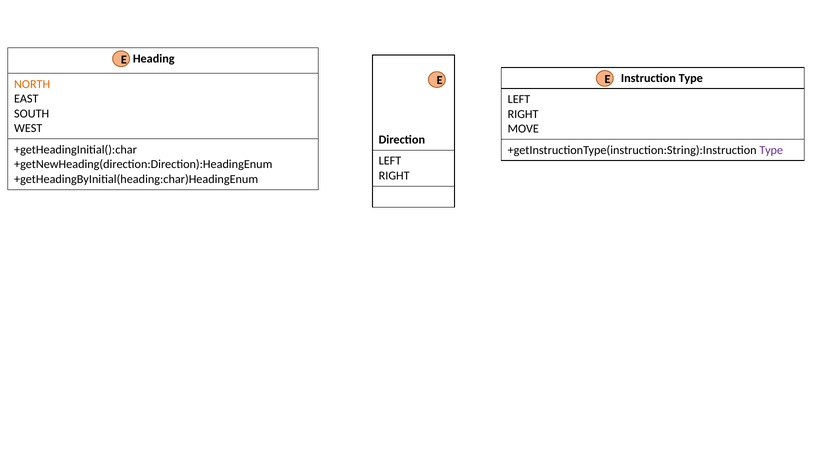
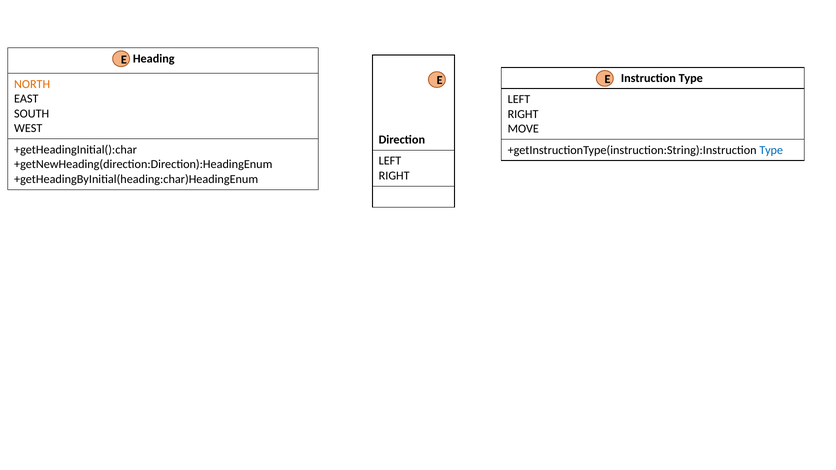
Type at (771, 150) colour: purple -> blue
